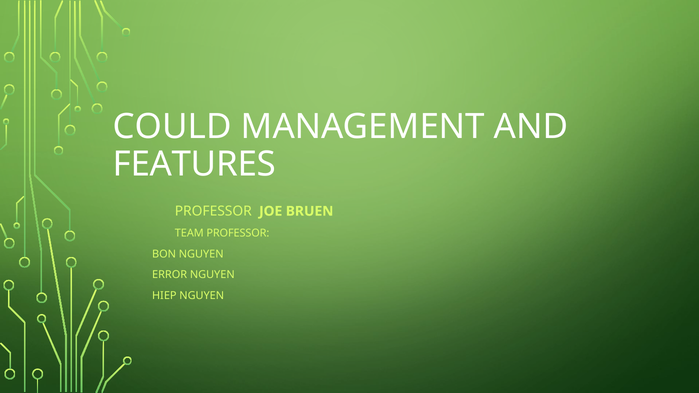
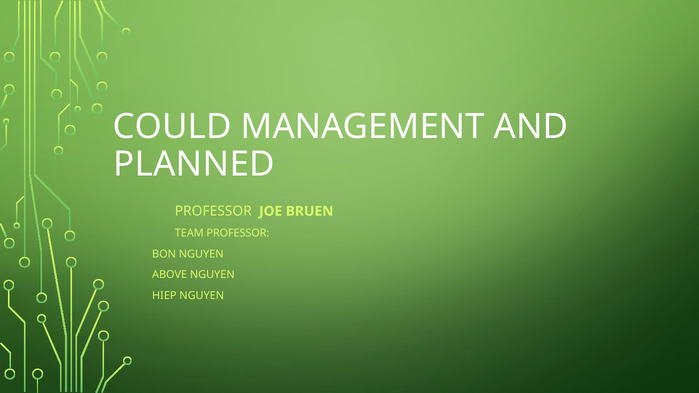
FEATURES: FEATURES -> PLANNED
ERROR: ERROR -> ABOVE
